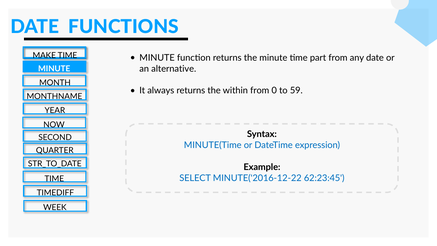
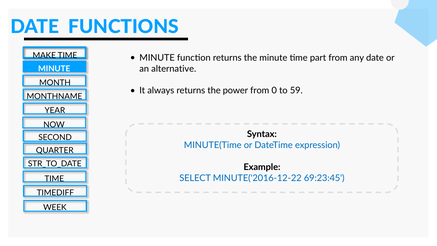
within: within -> power
62:23:45: 62:23:45 -> 69:23:45
